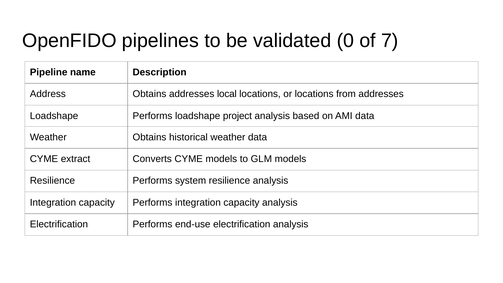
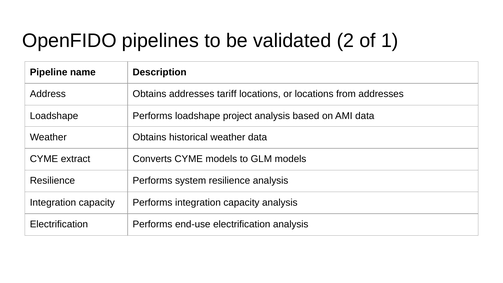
0: 0 -> 2
7: 7 -> 1
local: local -> tariff
